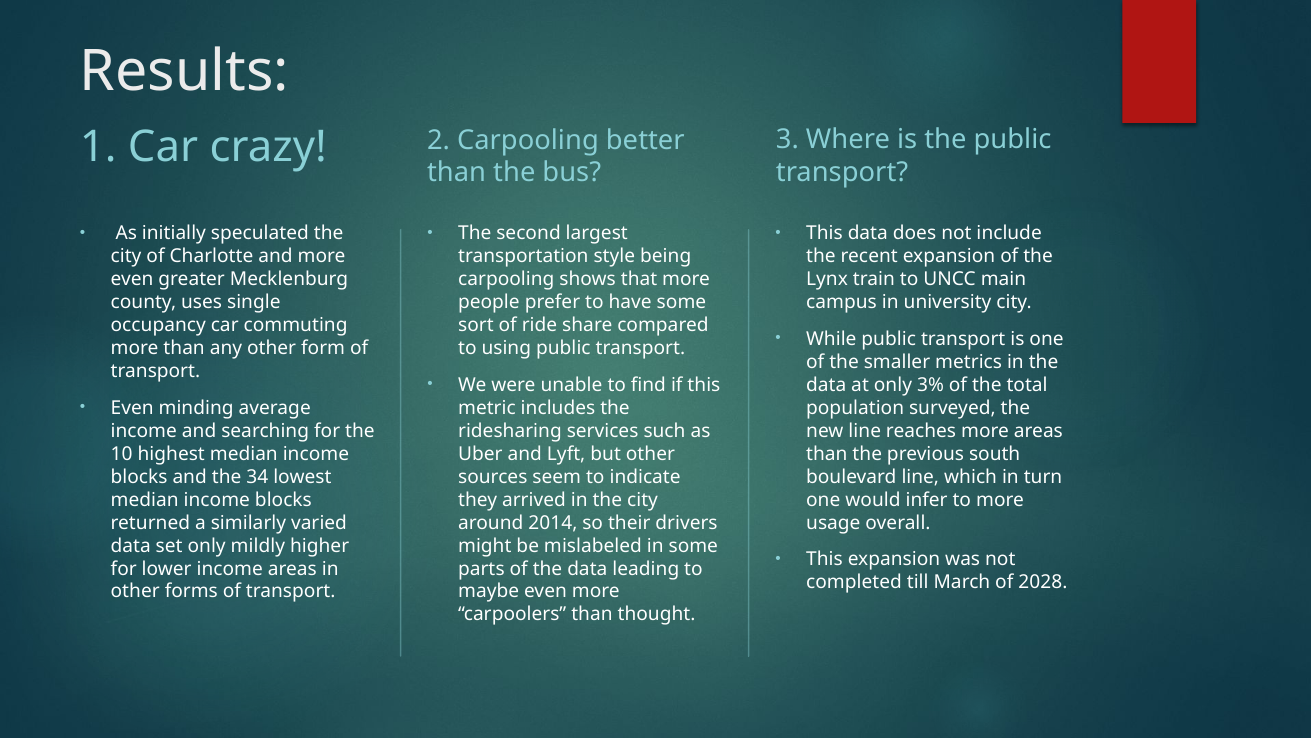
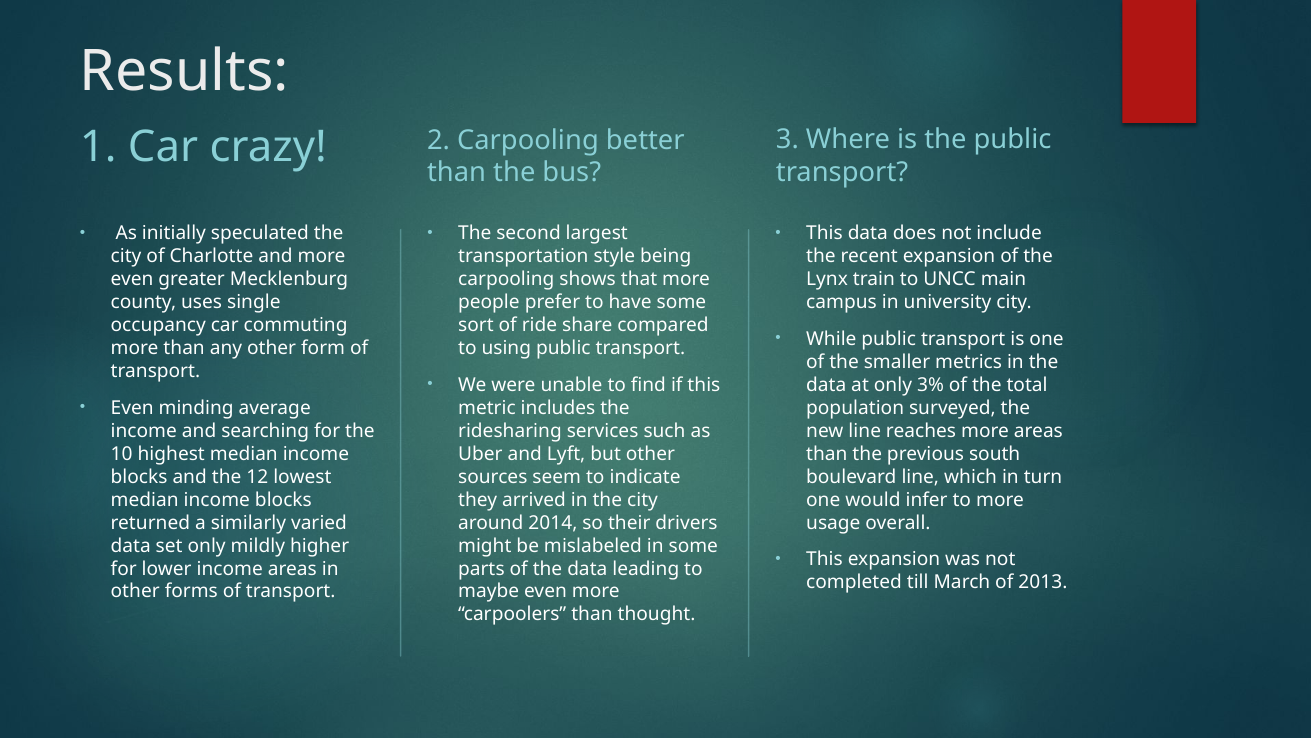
34: 34 -> 12
2028: 2028 -> 2013
